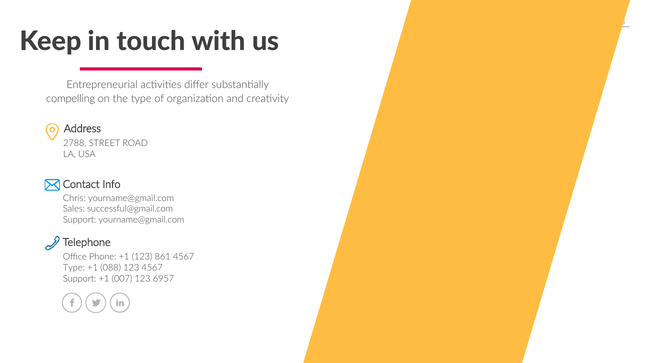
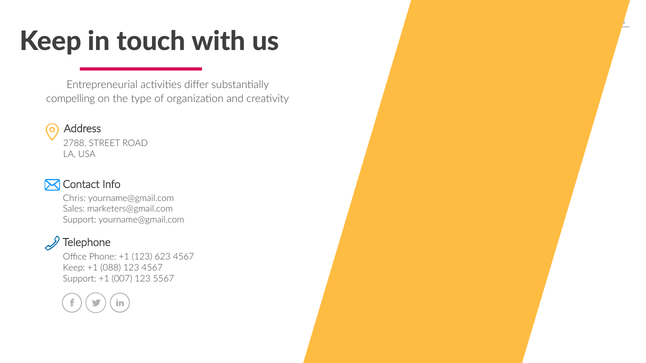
successful@gmail.com: successful@gmail.com -> marketers@gmail.com
861: 861 -> 623
Type at (74, 268): Type -> Keep
6957: 6957 -> 5567
